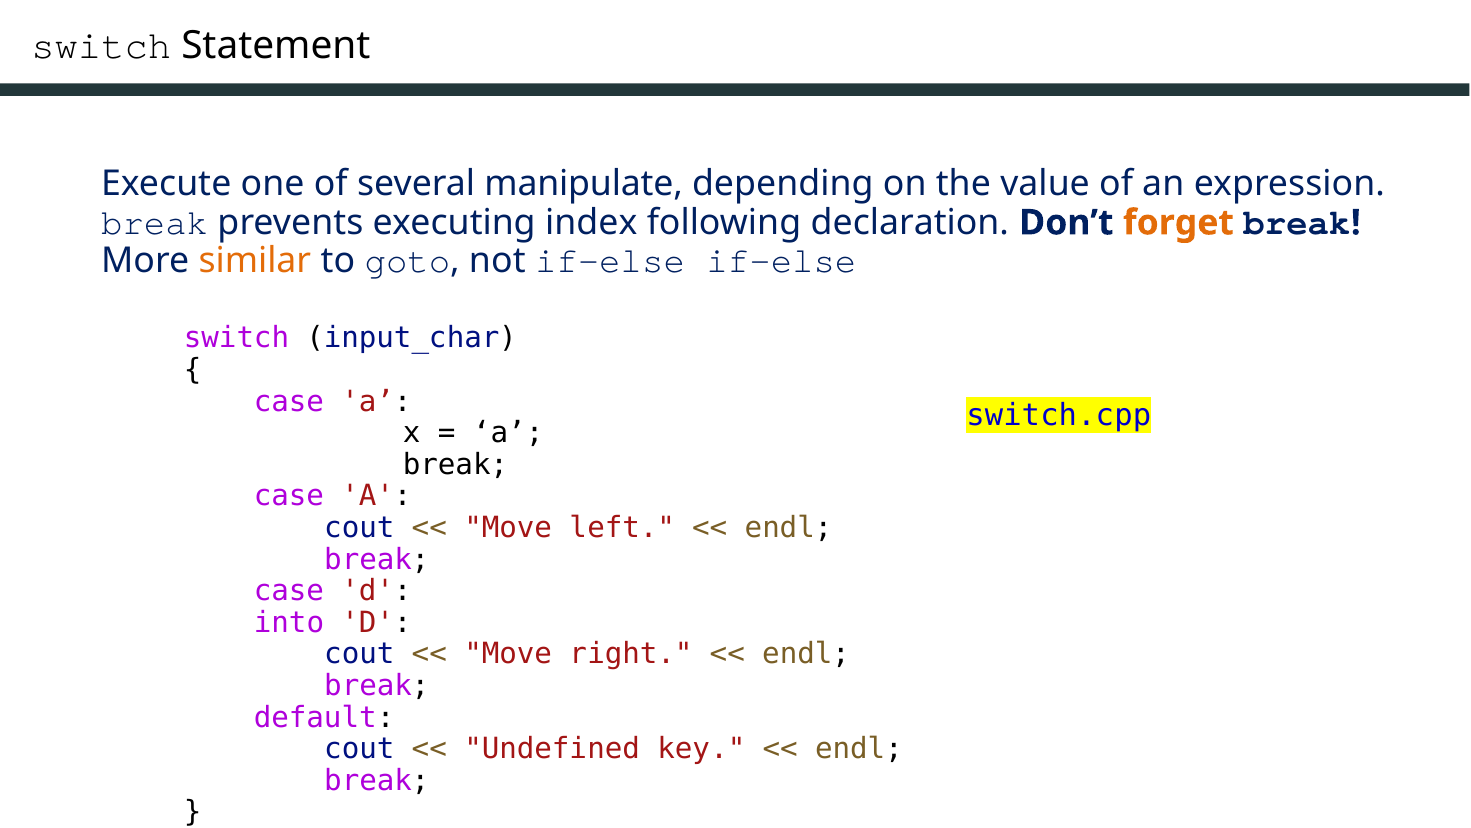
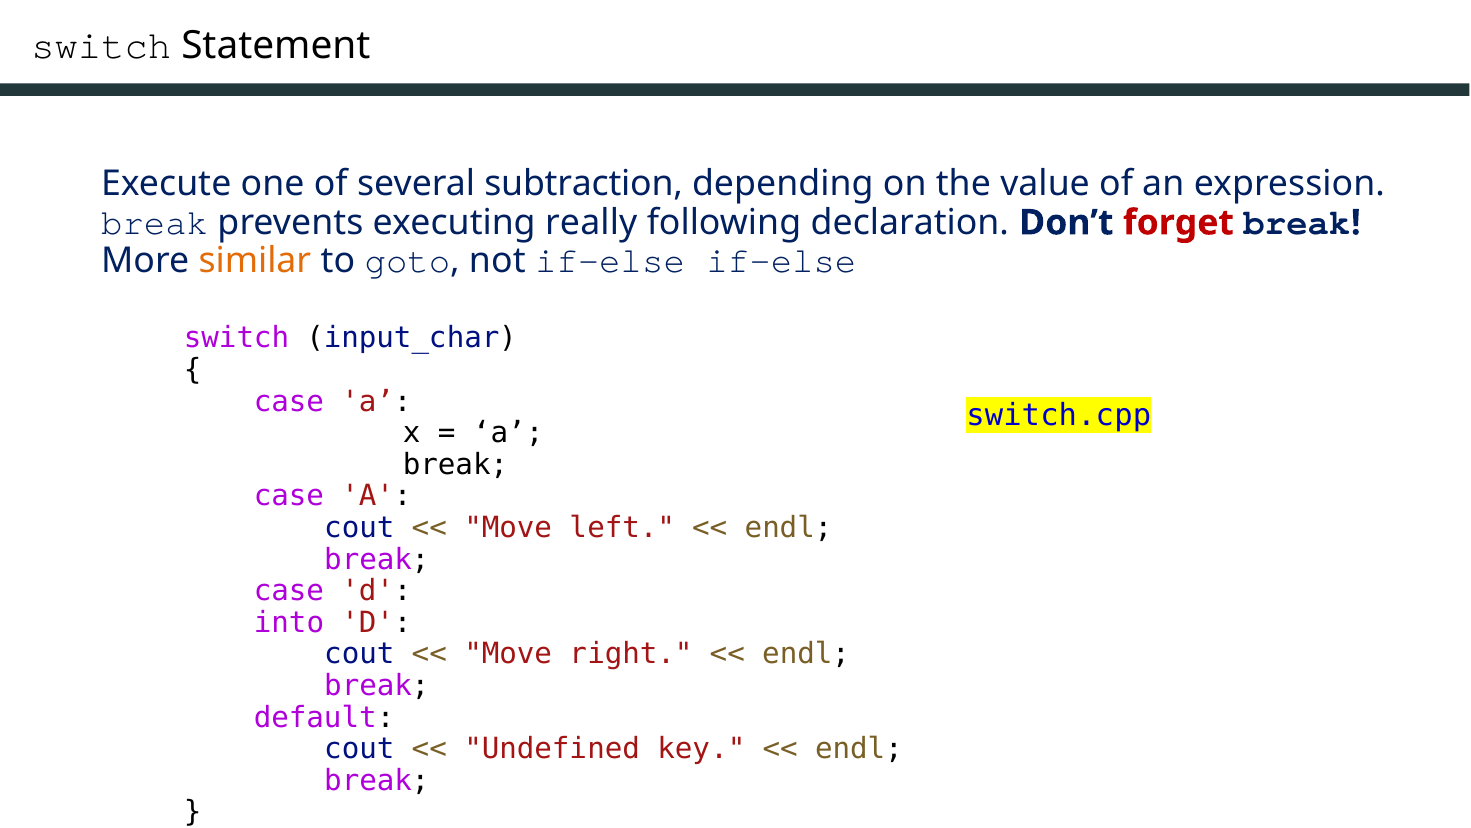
manipulate: manipulate -> subtraction
index: index -> really
forget colour: orange -> red
